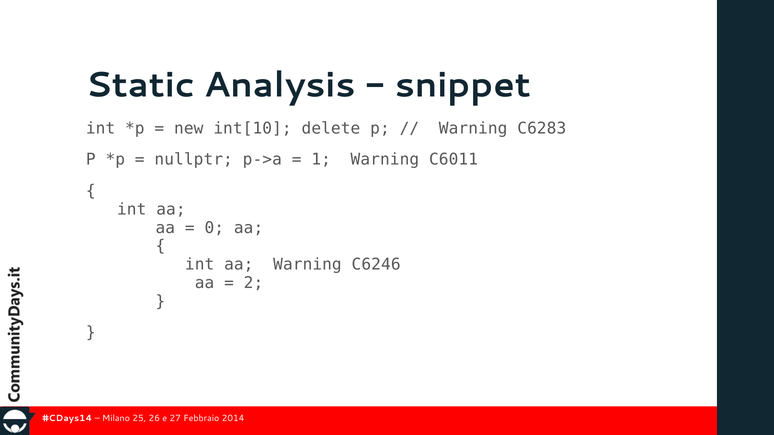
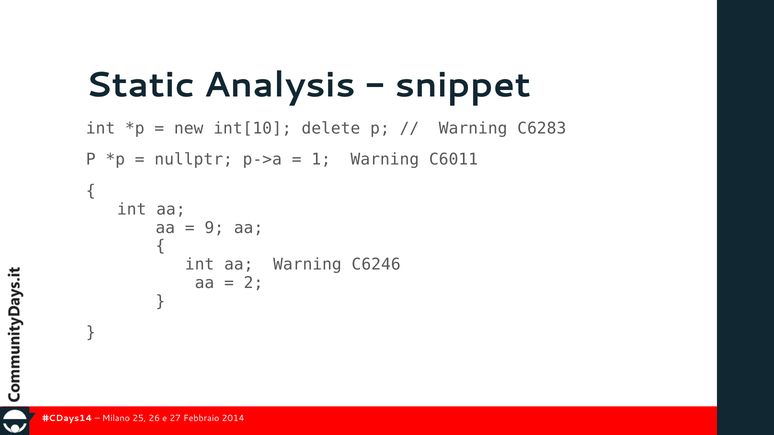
0: 0 -> 9
